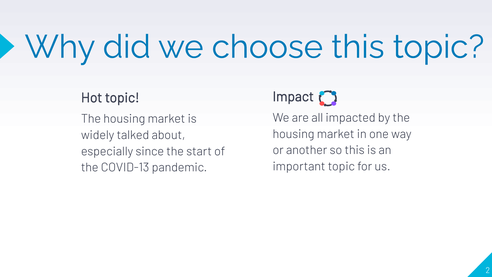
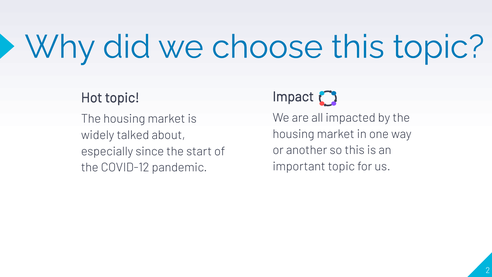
COVID-13: COVID-13 -> COVID-12
